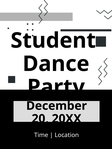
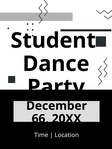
20: 20 -> 66
